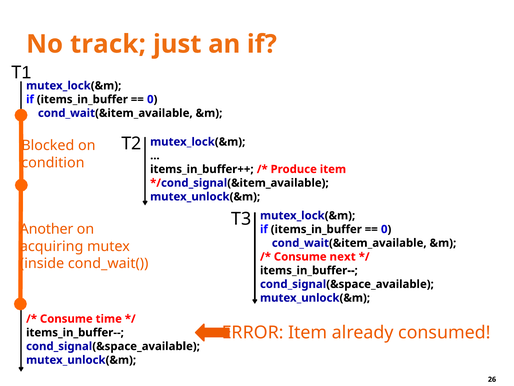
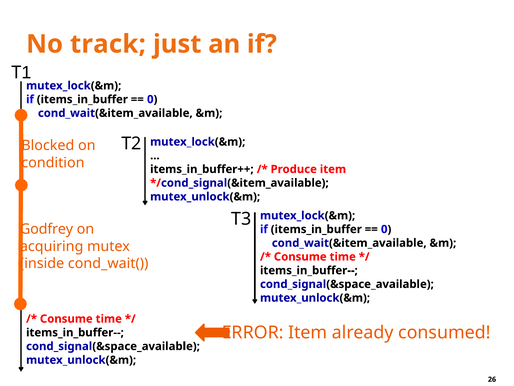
Another: Another -> Godfrey
next at (343, 256): next -> time
